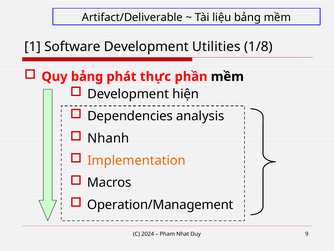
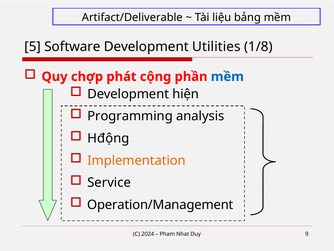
1: 1 -> 5
Quy bảng: bảng -> chợp
thực: thực -> cộng
mềm at (227, 76) colour: black -> blue
Dependencies: Dependencies -> Programming
Nhanh: Nhanh -> Hđộng
Macros: Macros -> Service
